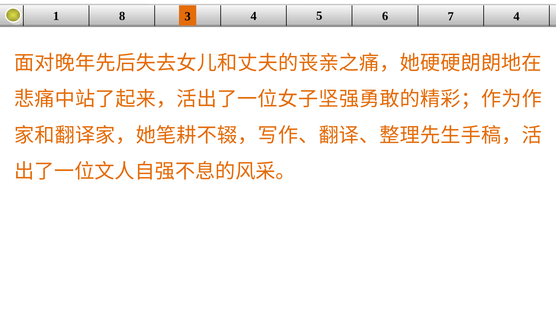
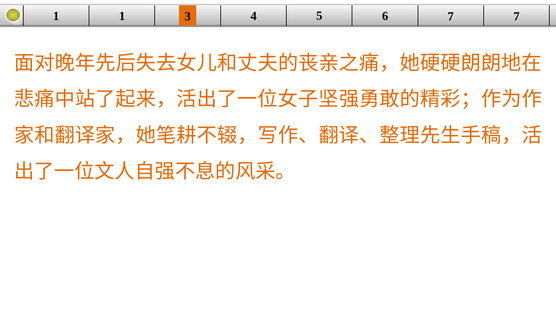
1 8: 8 -> 1
7 4: 4 -> 7
